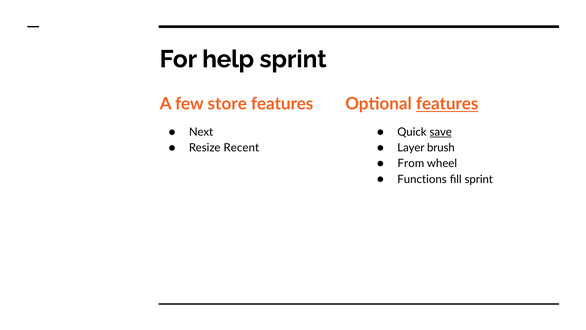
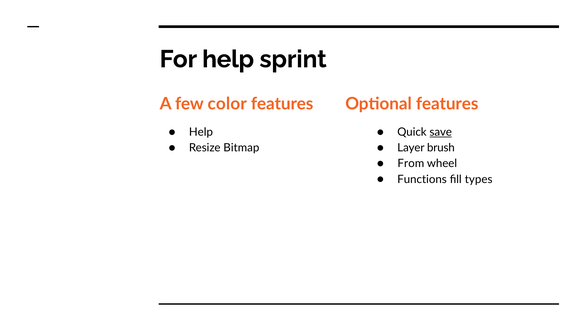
store: store -> color
features at (447, 104) underline: present -> none
Next at (201, 132): Next -> Help
Recent: Recent -> Bitmap
fill sprint: sprint -> types
